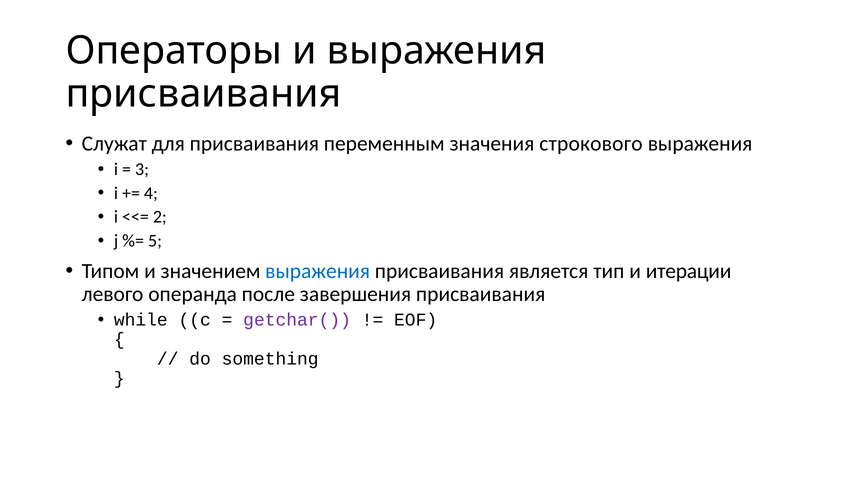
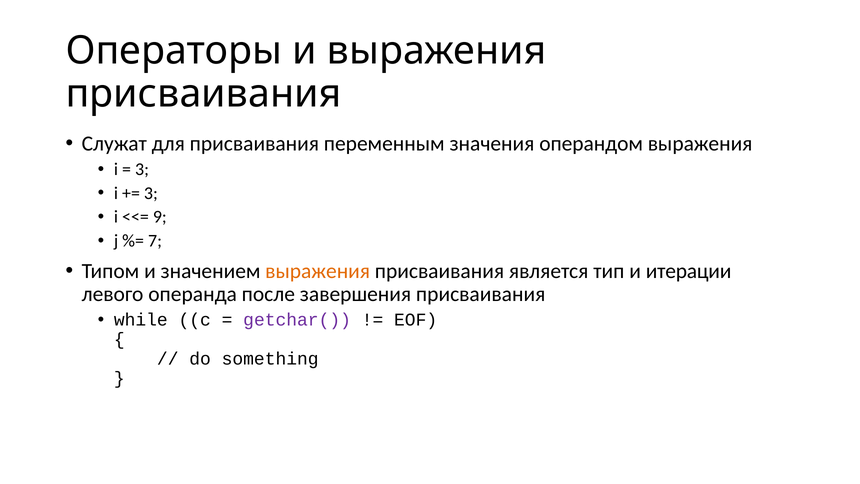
строкового: строкового -> операндом
4 at (151, 193): 4 -> 3
2: 2 -> 9
5: 5 -> 7
выражения at (318, 271) colour: blue -> orange
